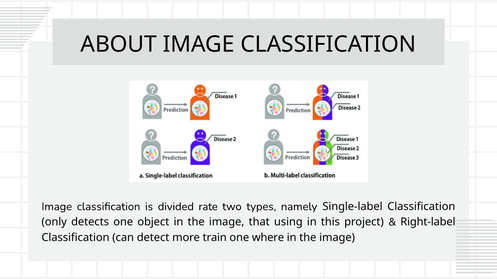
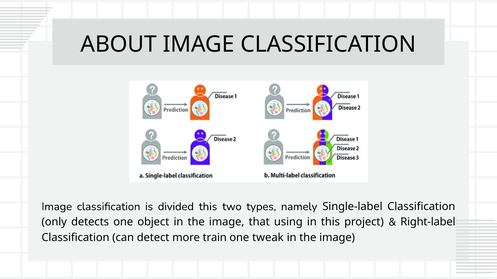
divided rate: rate -> this
where: where -> tweak
